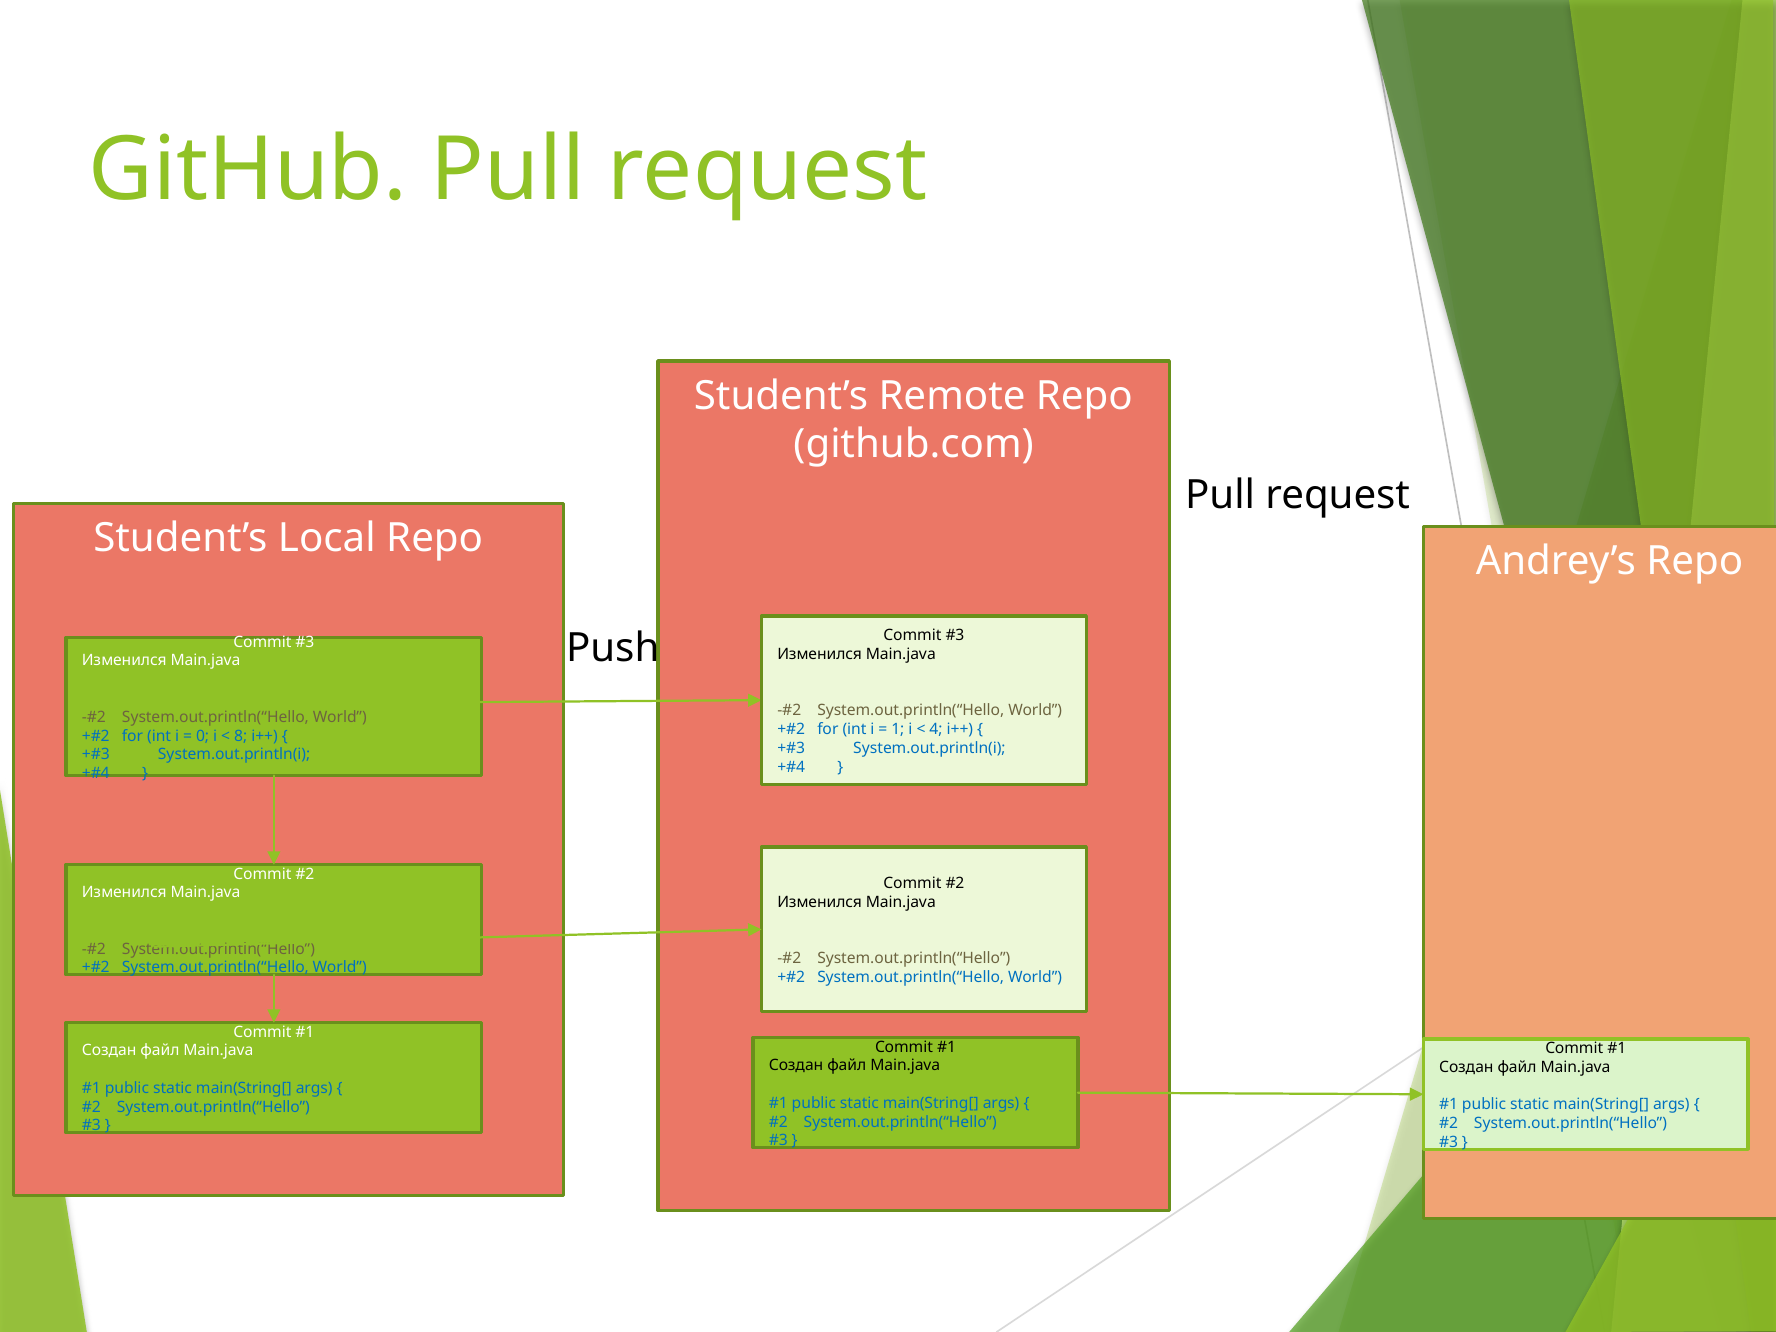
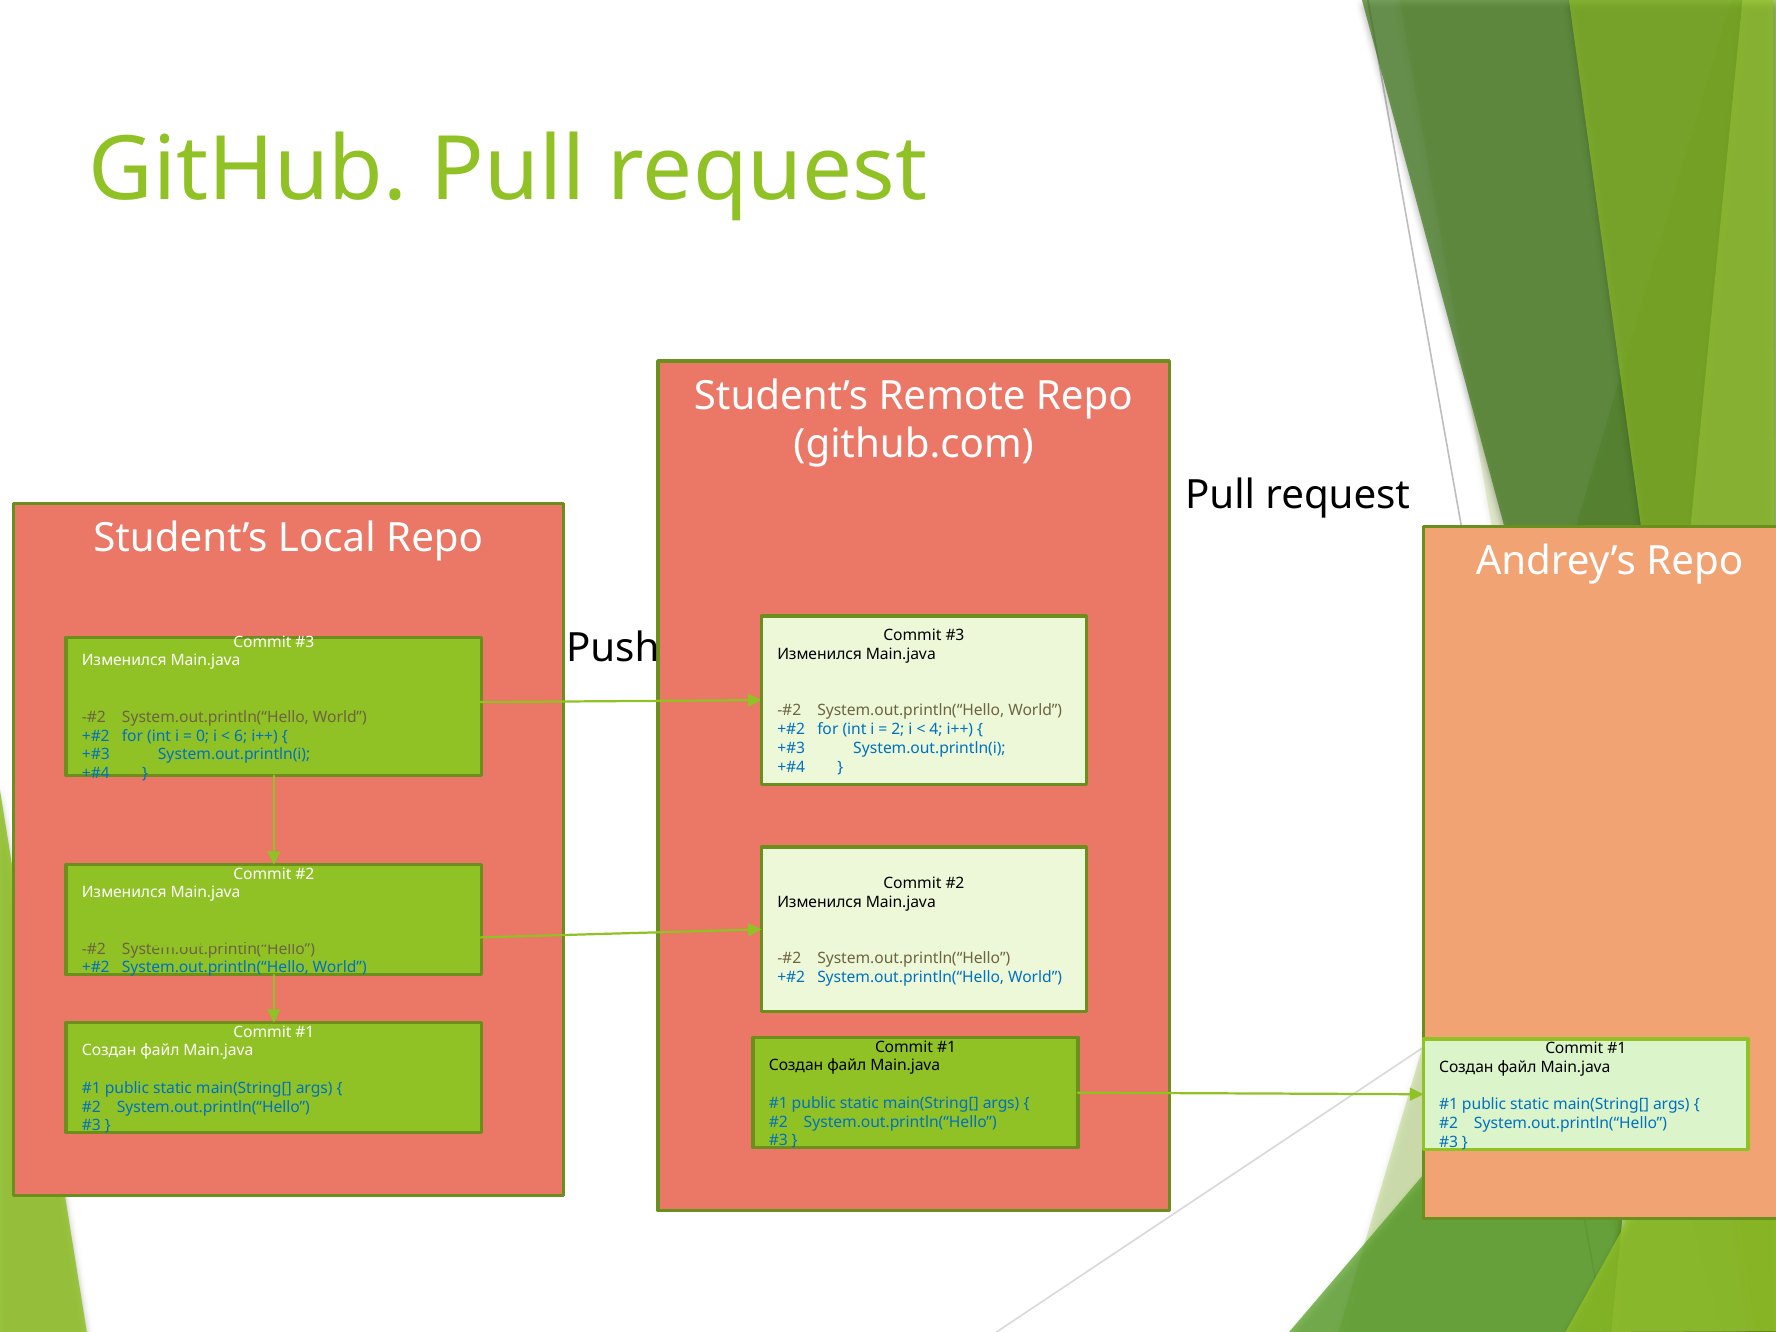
1: 1 -> 2
8: 8 -> 6
